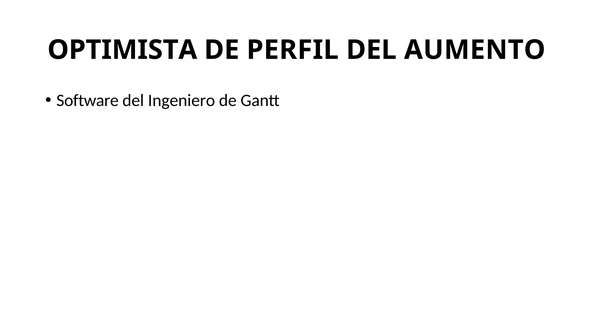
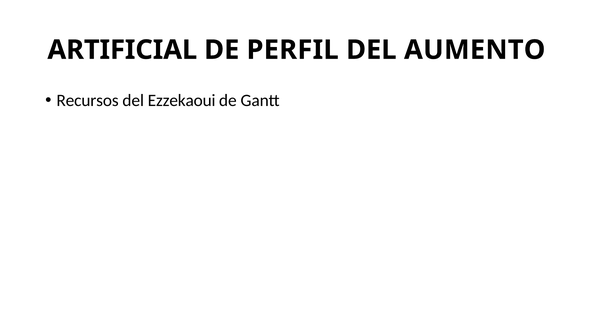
OPTIMISTA: OPTIMISTA -> ARTIFICIAL
Software: Software -> Recursos
Ingeniero: Ingeniero -> Ezzekaoui
